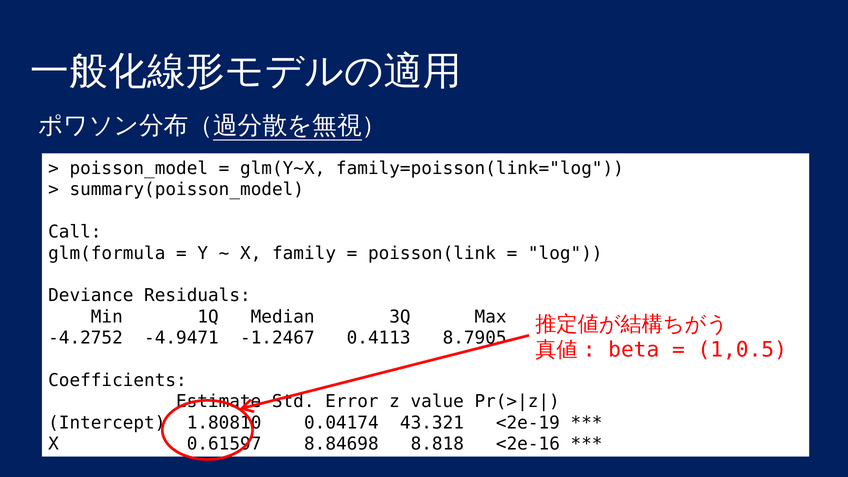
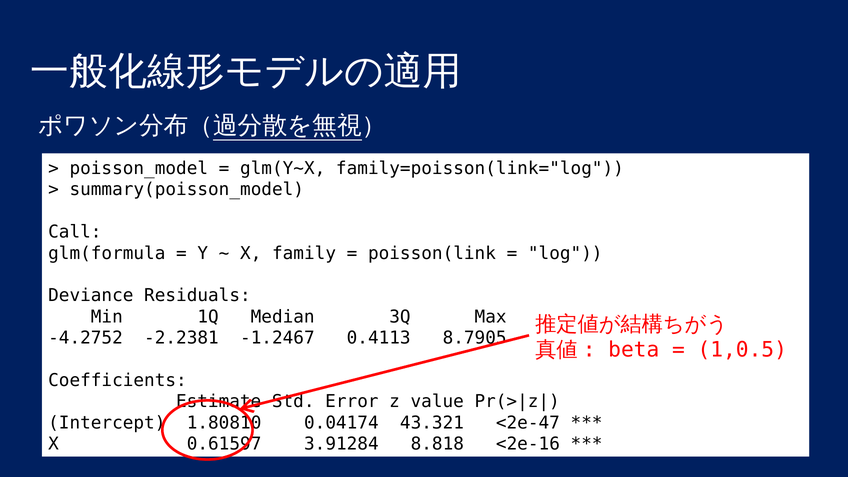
-4.9471: -4.9471 -> -2.2381
<2e-19: <2e-19 -> <2e-47
8.84698: 8.84698 -> 3.91284
